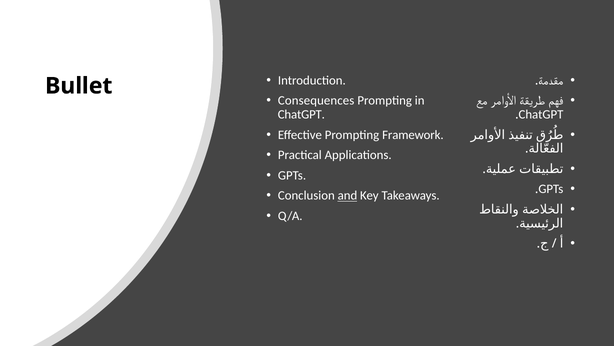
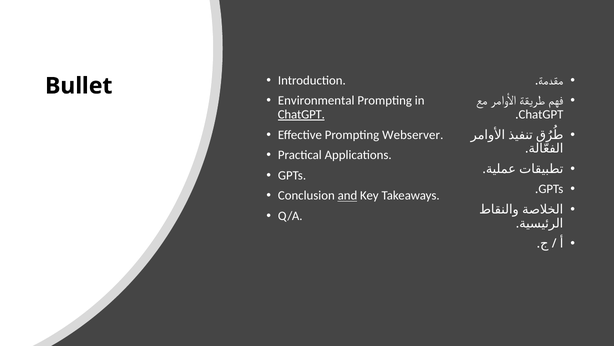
Consequences: Consequences -> Environmental
ChatGPT at (301, 114) underline: none -> present
Framework: Framework -> Webserver
